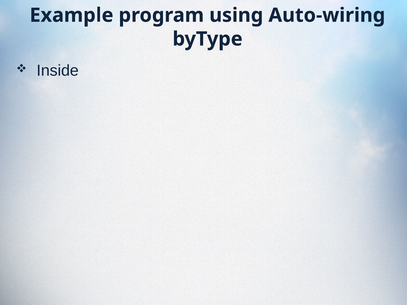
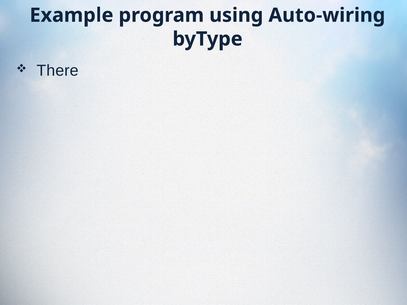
Inside: Inside -> There
